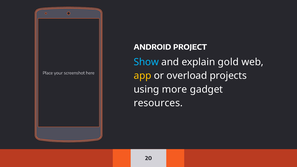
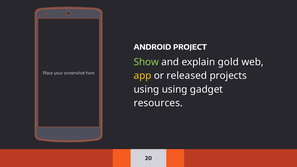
Show colour: light blue -> light green
overload: overload -> released
using more: more -> using
